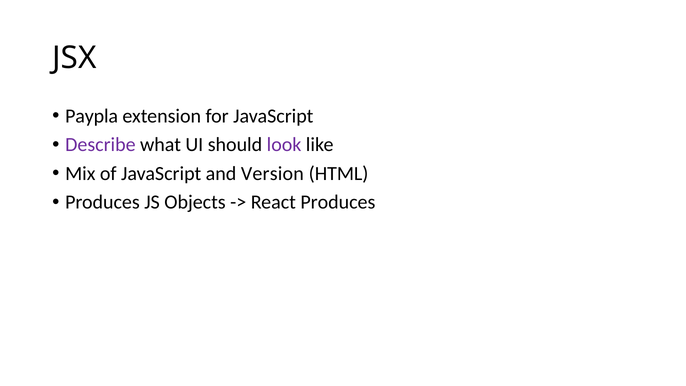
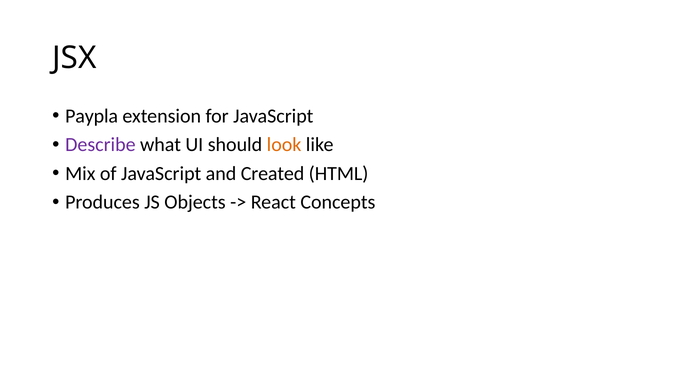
look colour: purple -> orange
Version: Version -> Created
React Produces: Produces -> Concepts
